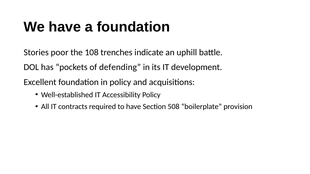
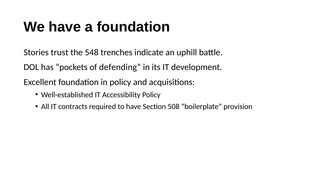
poor: poor -> trust
108: 108 -> 548
